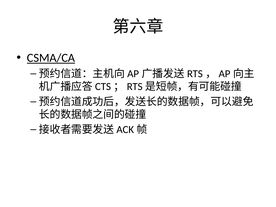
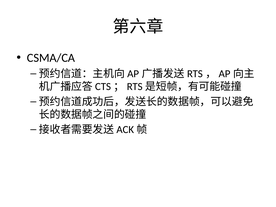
CSMA/CA underline: present -> none
